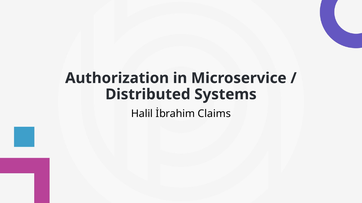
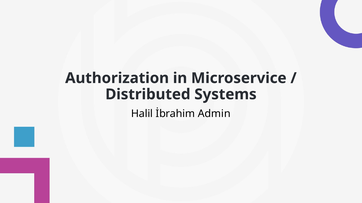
Claims: Claims -> Admin
